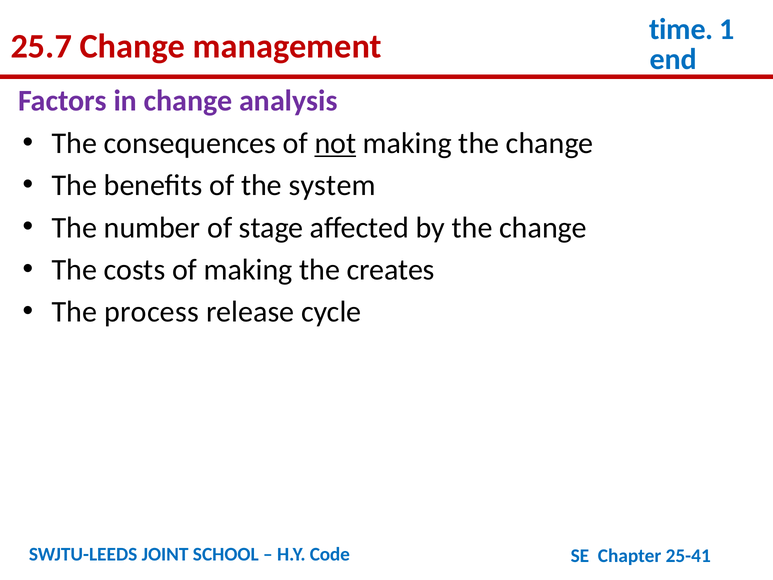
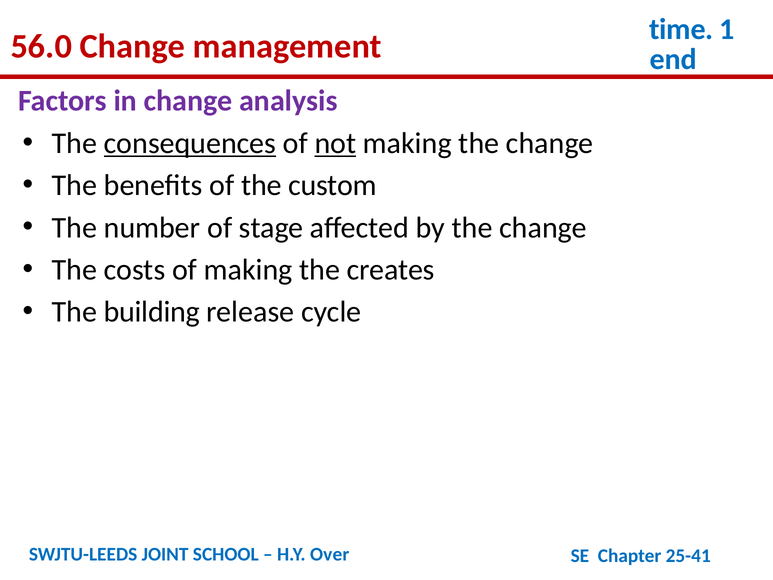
25.7: 25.7 -> 56.0
consequences underline: none -> present
system: system -> custom
process: process -> building
Code: Code -> Over
